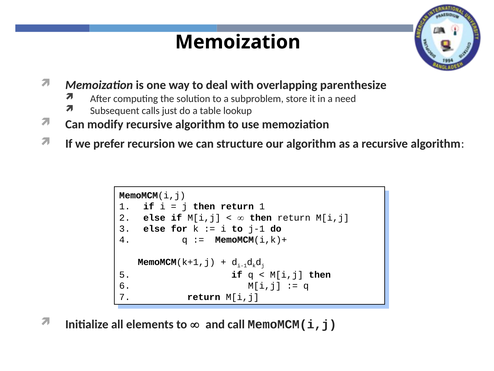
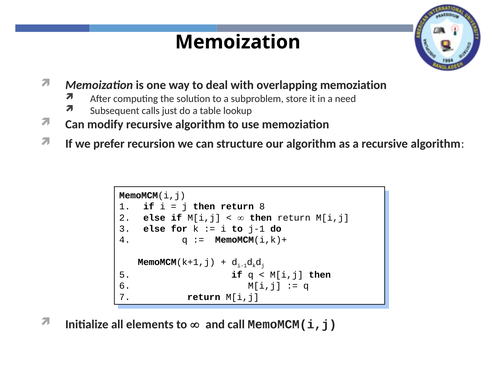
overlapping parenthesize: parenthesize -> memoziation
1 at (262, 206): 1 -> 8
